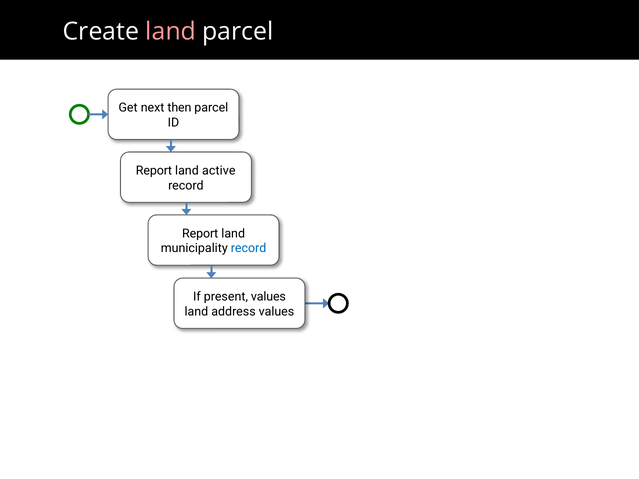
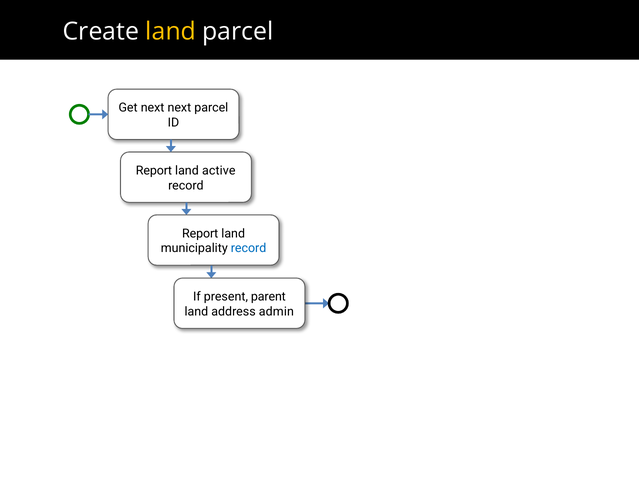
land at (171, 32) colour: pink -> yellow
next then: then -> next
present values: values -> parent
address values: values -> admin
